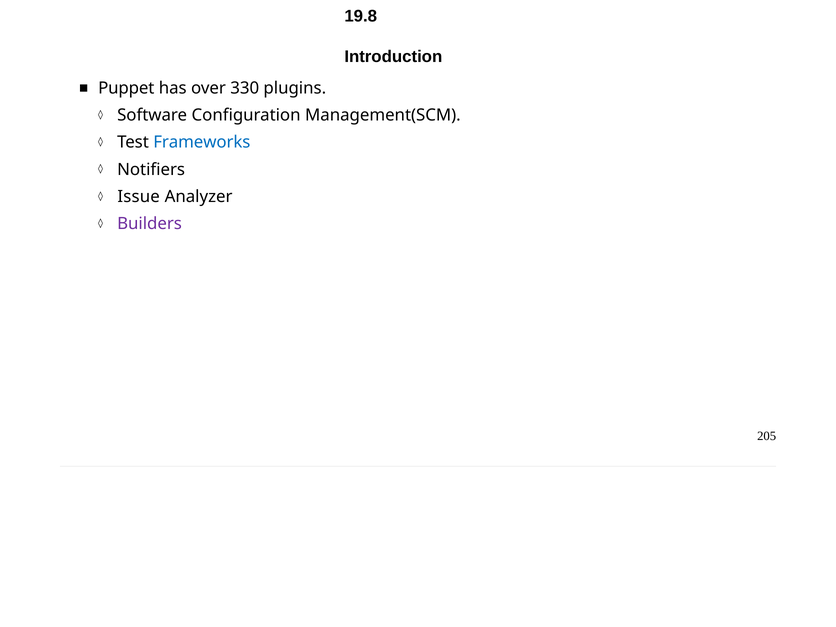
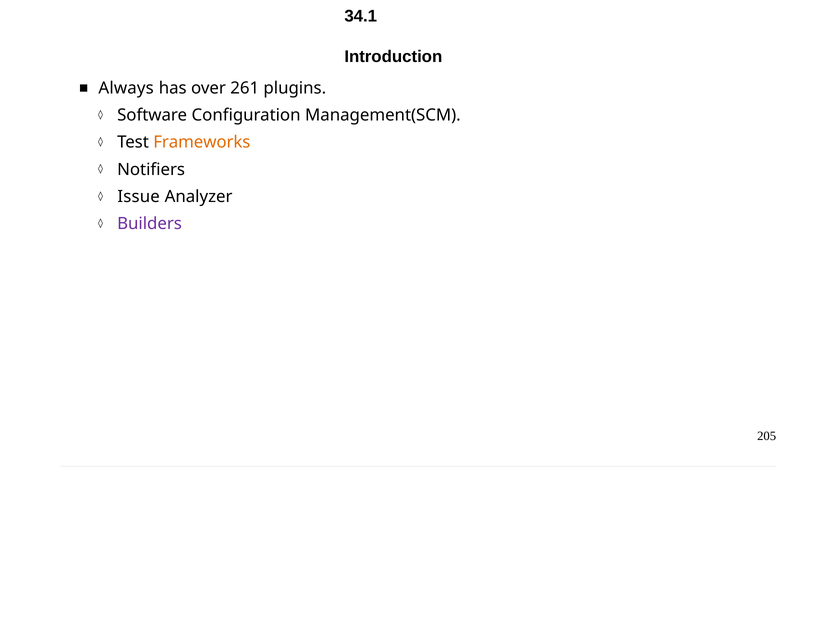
19.8: 19.8 -> 34.1
Puppet: Puppet -> Always
330: 330 -> 261
Frameworks colour: blue -> orange
